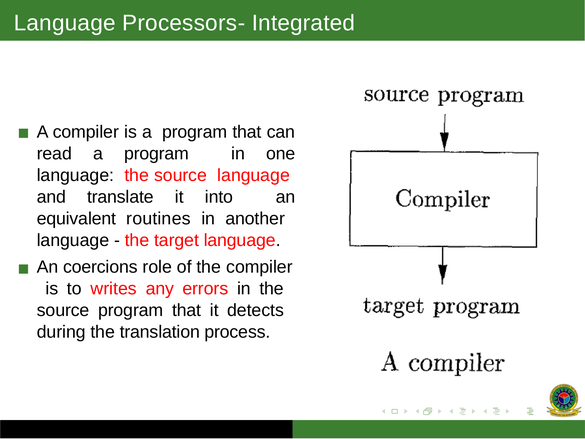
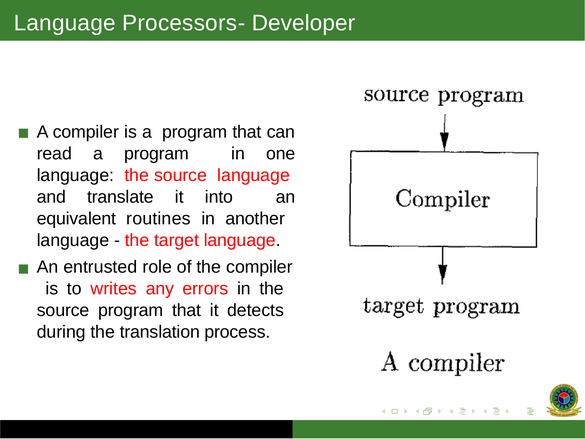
Integrated: Integrated -> Developer
coercions: coercions -> entrusted
